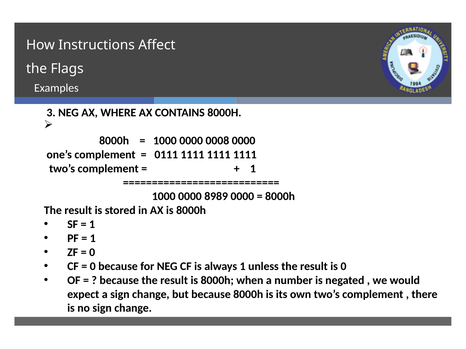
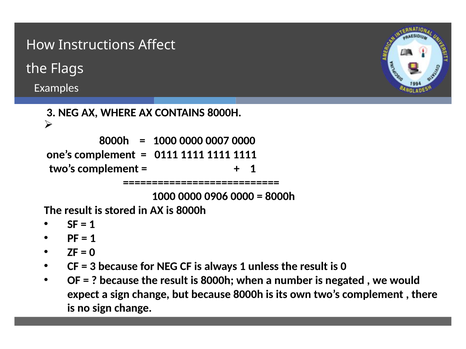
0008: 0008 -> 0007
8989: 8989 -> 0906
0 at (93, 267): 0 -> 3
